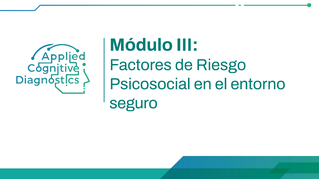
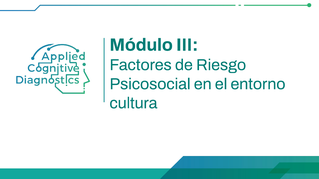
seguro: seguro -> cultura
